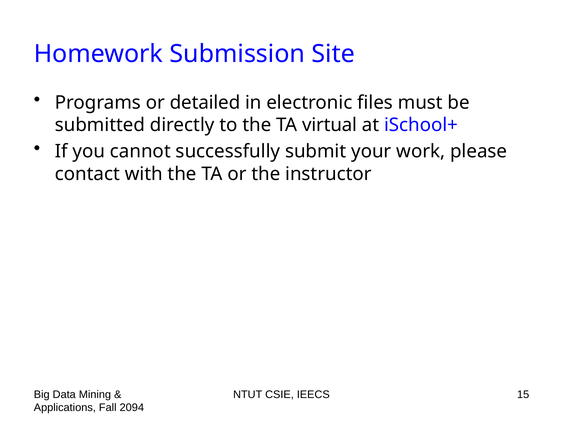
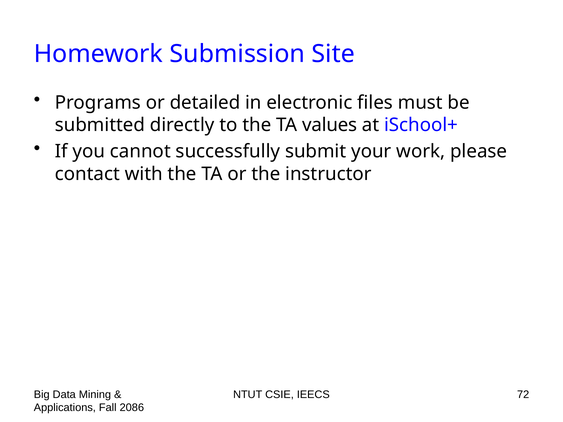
virtual: virtual -> values
15: 15 -> 72
2094: 2094 -> 2086
